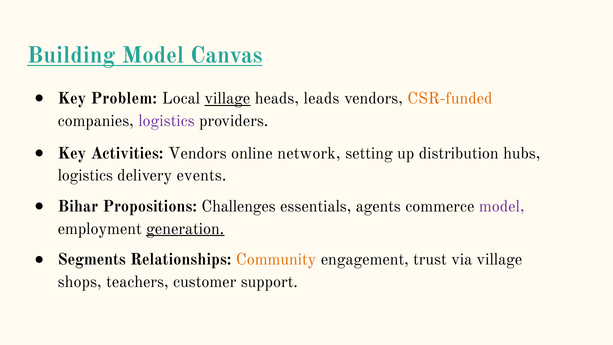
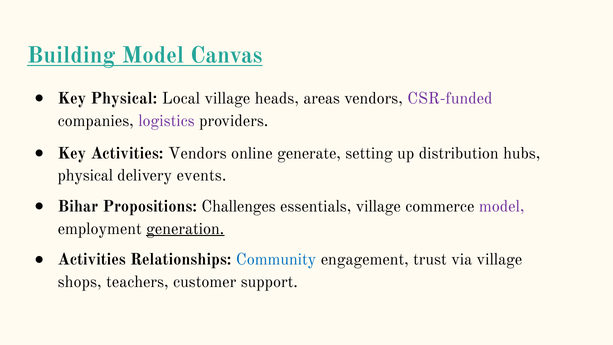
Key Problem: Problem -> Physical
village at (227, 98) underline: present -> none
leads: leads -> areas
CSR-funded colour: orange -> purple
network: network -> generate
logistics at (85, 176): logistics -> physical
essentials agents: agents -> village
Segments at (92, 259): Segments -> Activities
Community colour: orange -> blue
